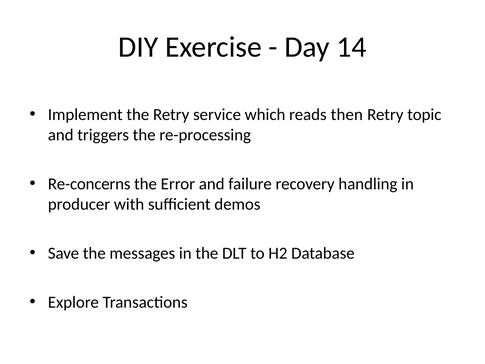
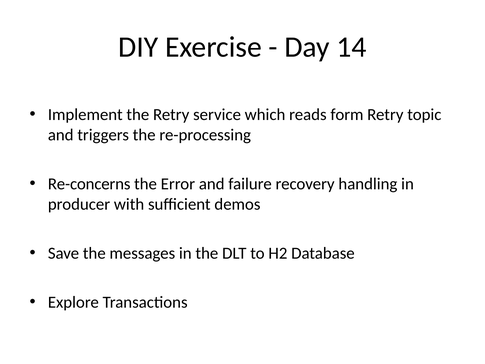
then: then -> form
